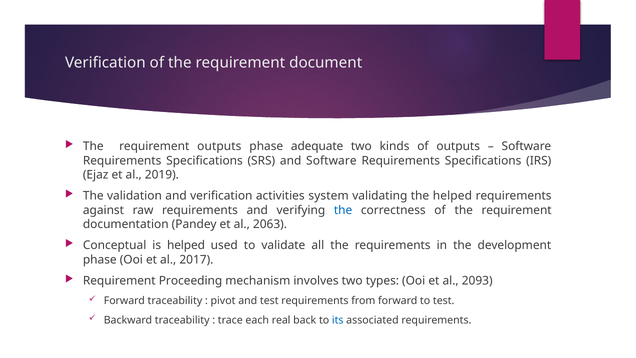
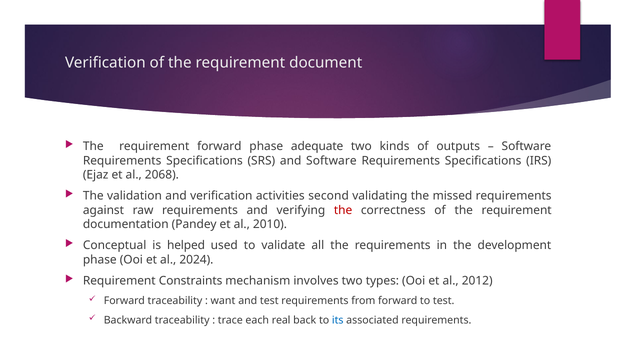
requirement outputs: outputs -> forward
2019: 2019 -> 2068
system: system -> second
the helped: helped -> missed
the at (343, 210) colour: blue -> red
2063: 2063 -> 2010
2017: 2017 -> 2024
Proceeding: Proceeding -> Constraints
2093: 2093 -> 2012
pivot: pivot -> want
